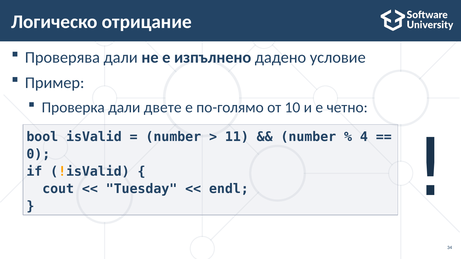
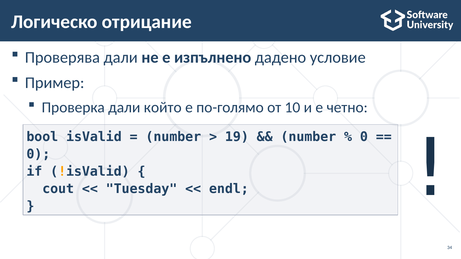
двете: двете -> който
11: 11 -> 19
4 at (364, 137): 4 -> 0
